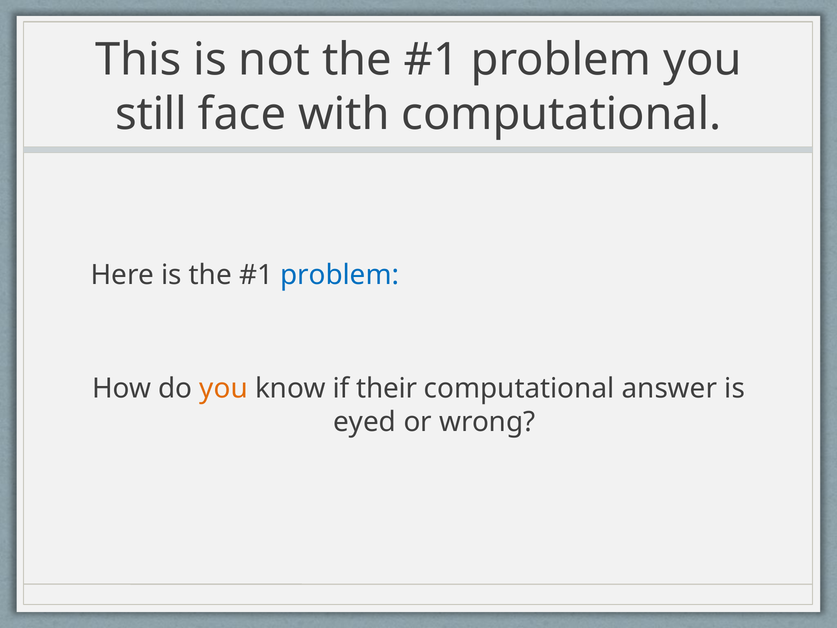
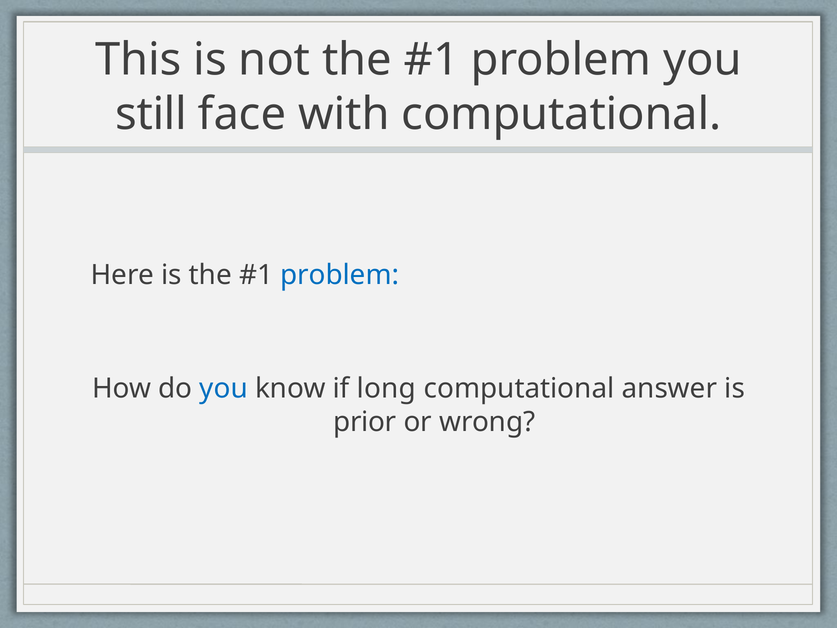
you at (224, 388) colour: orange -> blue
their: their -> long
eyed: eyed -> prior
